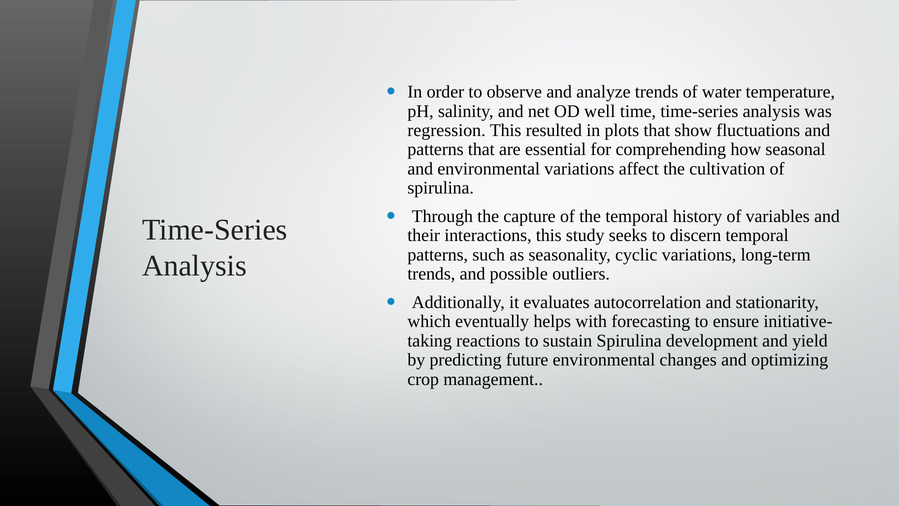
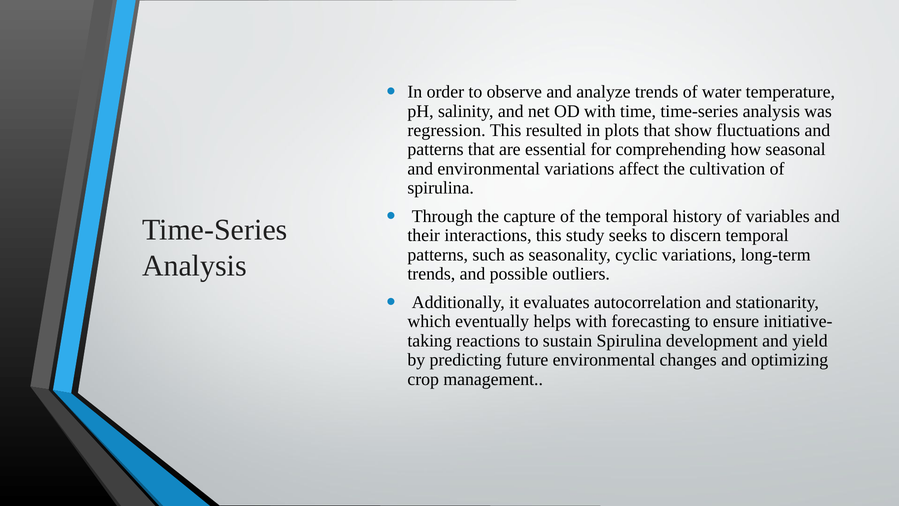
OD well: well -> with
